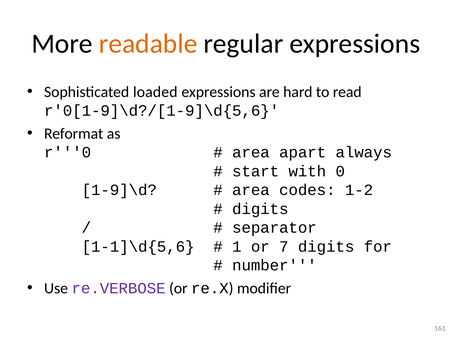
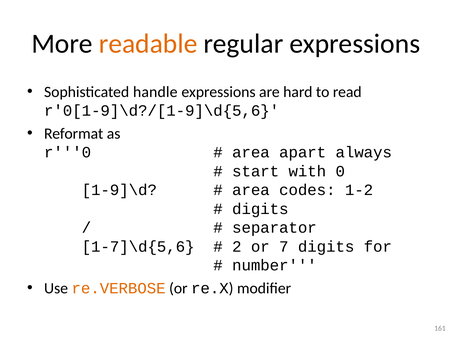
loaded: loaded -> handle
1-1]\d{5,6: 1-1]\d{5,6 -> 1-7]\d{5,6
1: 1 -> 2
re.VERBOSE colour: purple -> orange
